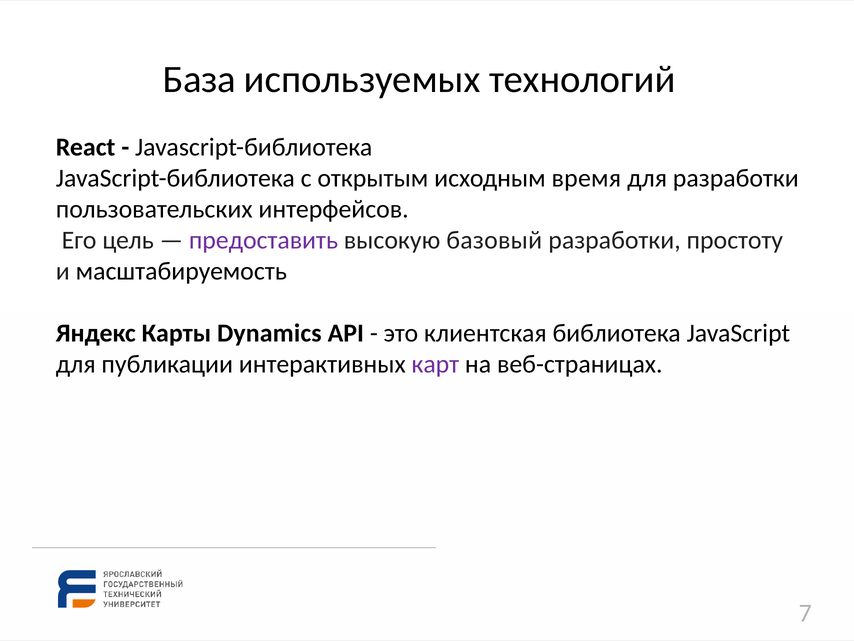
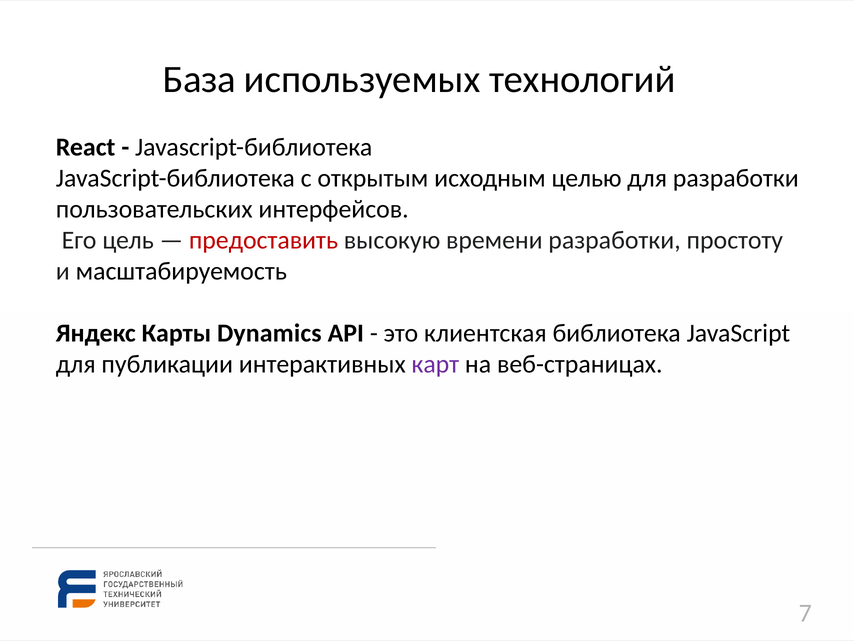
время: время -> целью
предоставить colour: purple -> red
базовый: базовый -> времени
